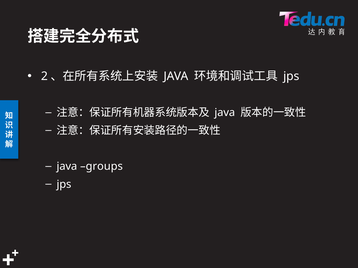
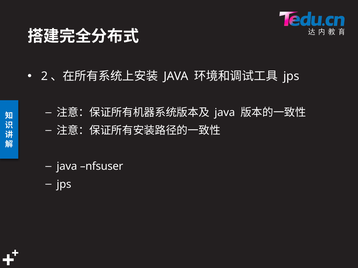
groups: groups -> nfsuser
